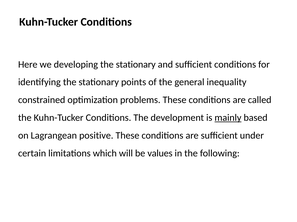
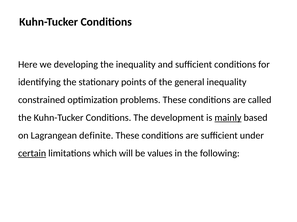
developing the stationary: stationary -> inequality
positive: positive -> definite
certain underline: none -> present
